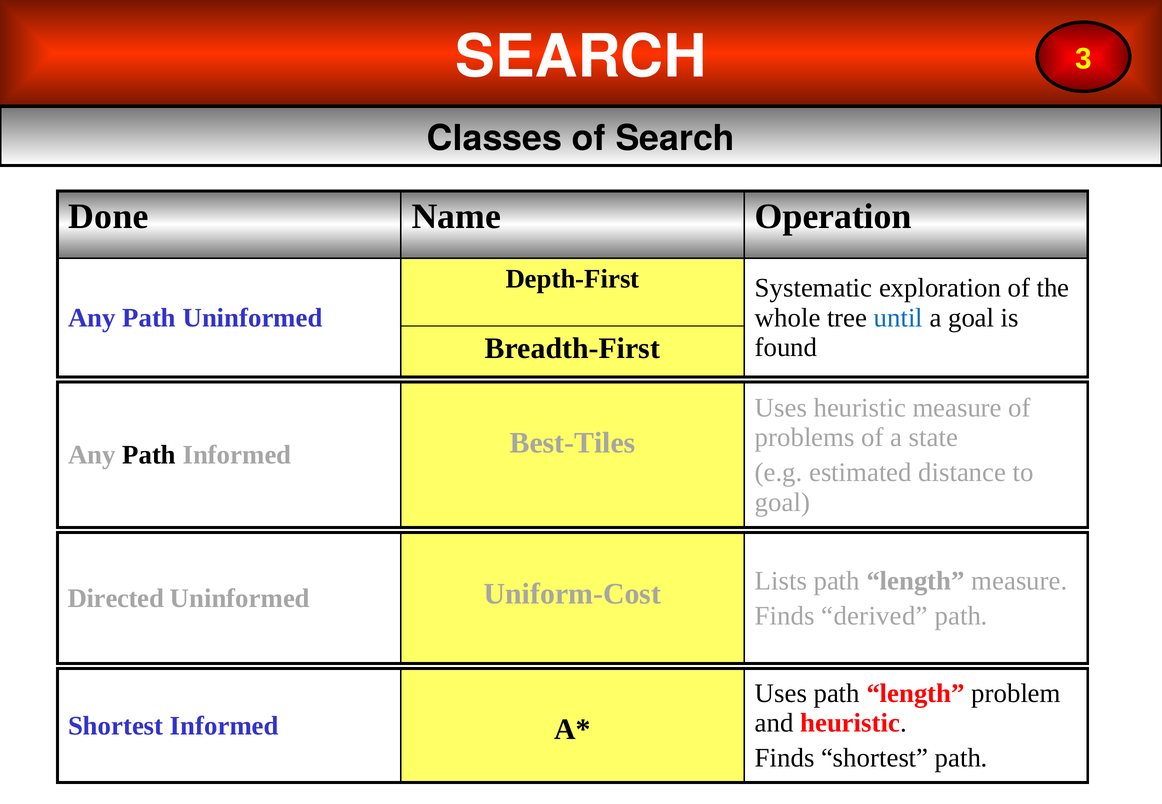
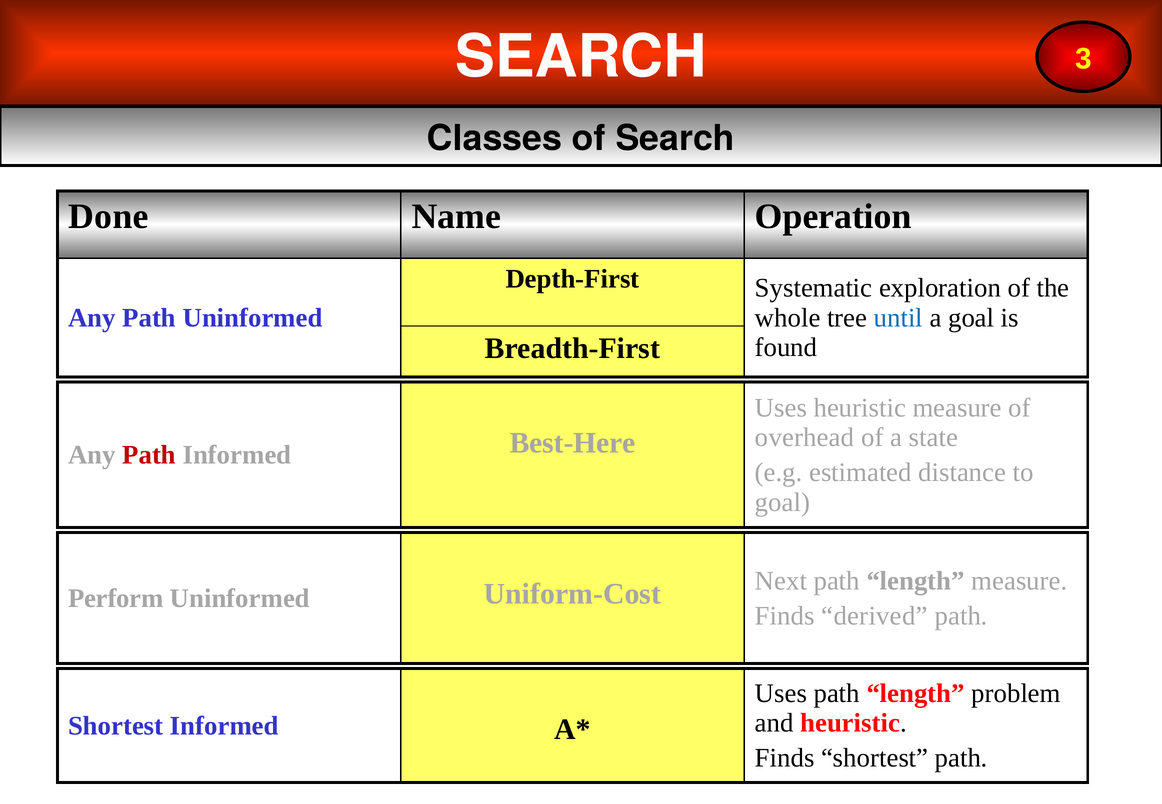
problems: problems -> overhead
Path at (149, 455) colour: black -> red
Best-Tiles: Best-Tiles -> Best-Here
Directed: Directed -> Perform
Lists: Lists -> Next
